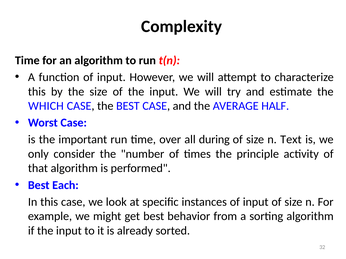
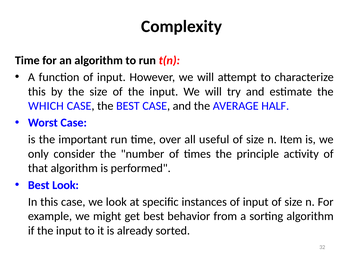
during: during -> useful
Text: Text -> Item
Best Each: Each -> Look
